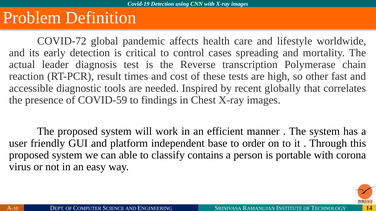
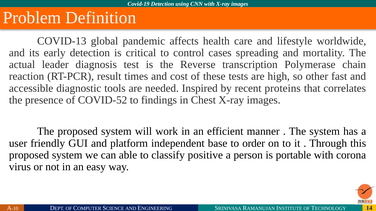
COVID-72: COVID-72 -> COVID-13
globally: globally -> proteins
COVID-59: COVID-59 -> COVID-52
contains: contains -> positive
